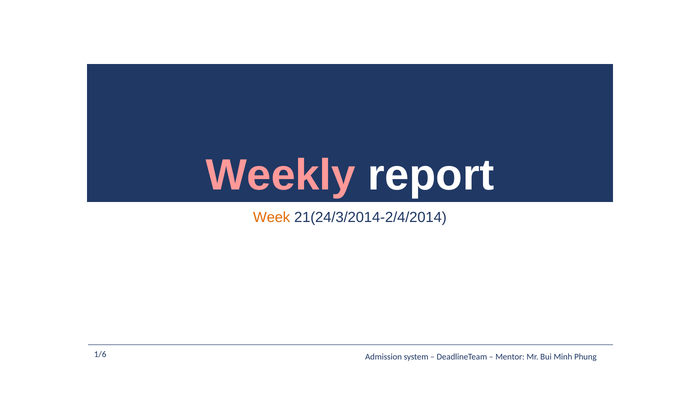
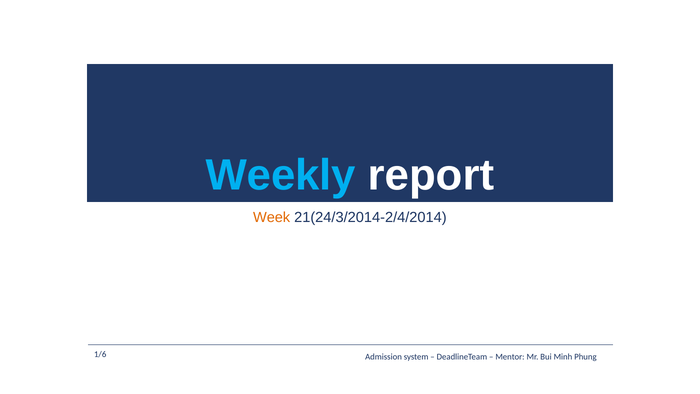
Weekly colour: pink -> light blue
